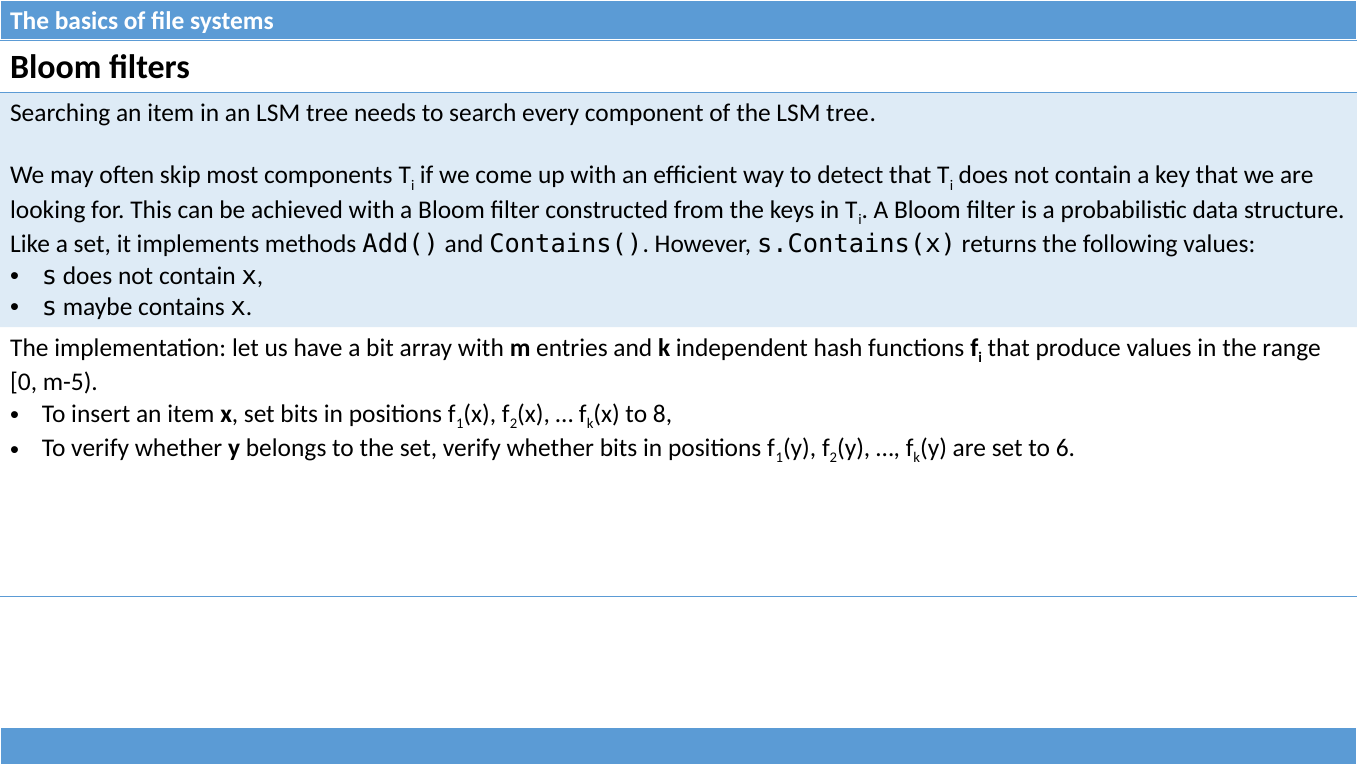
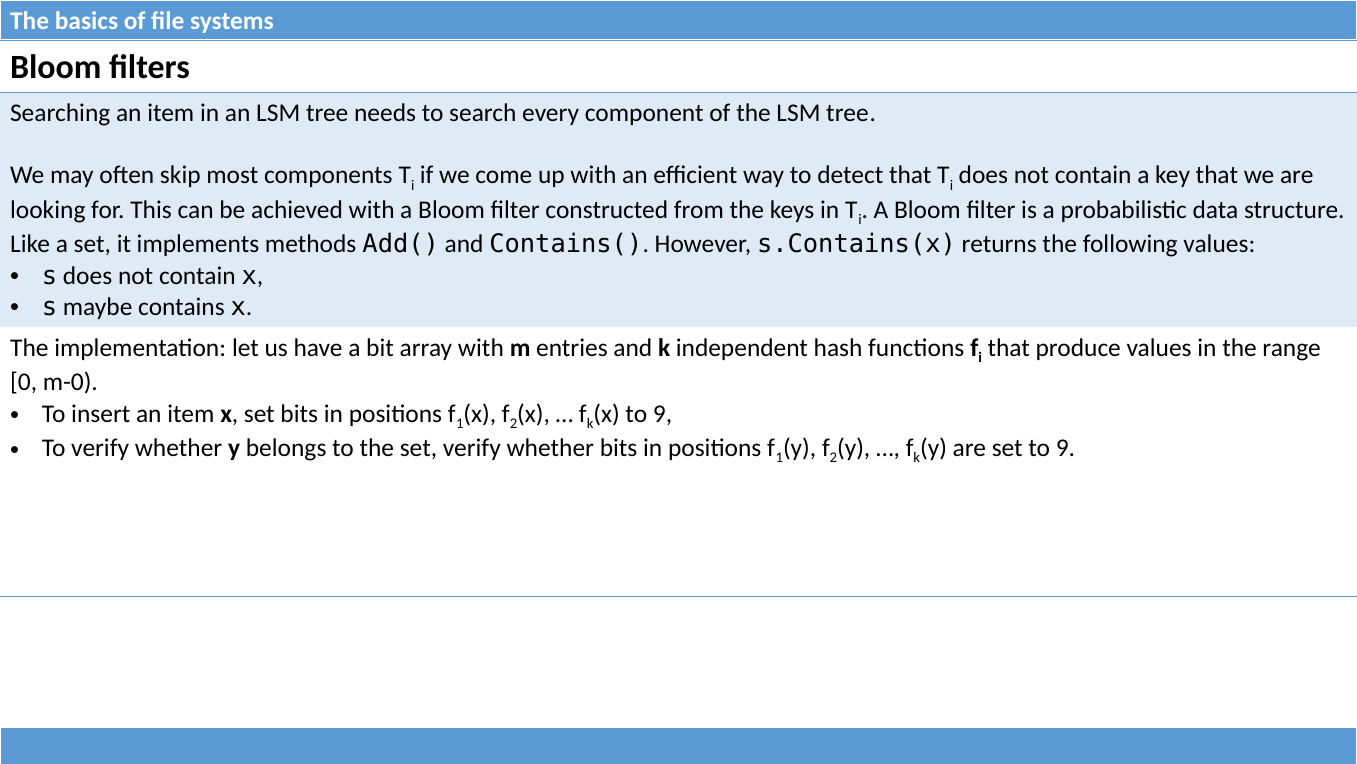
m-5: m-5 -> m-0
x to 8: 8 -> 9
set to 6: 6 -> 9
